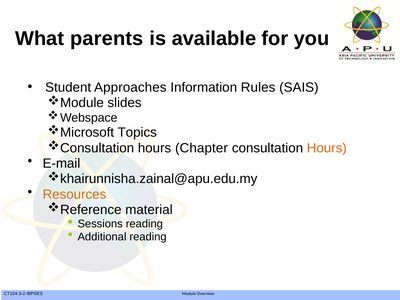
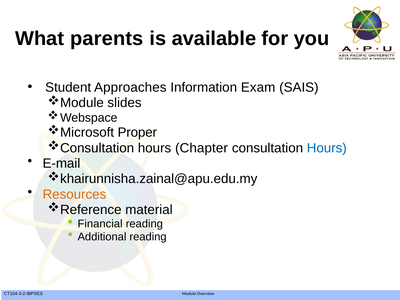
Rules: Rules -> Exam
Topics: Topics -> Proper
Hours at (327, 148) colour: orange -> blue
Sessions: Sessions -> Financial
